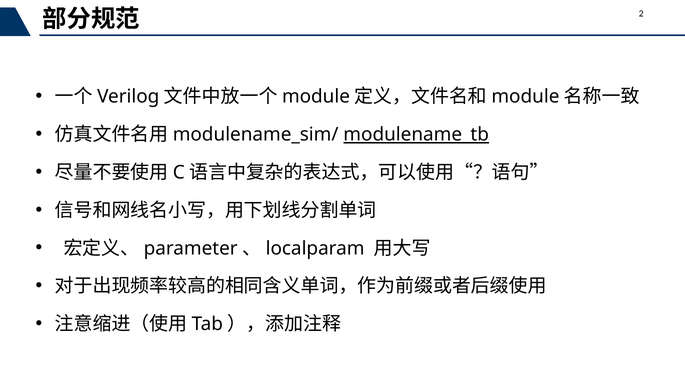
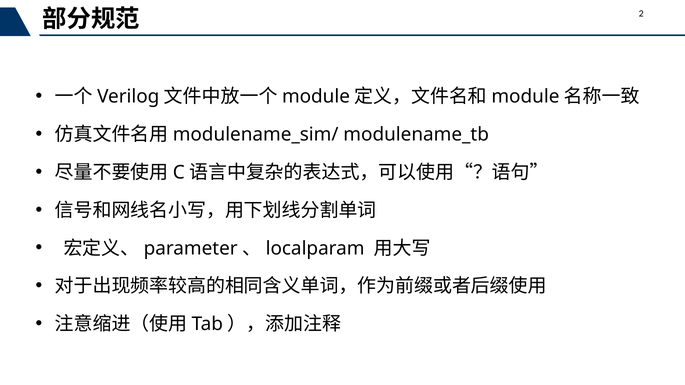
modulename_tb underline: present -> none
